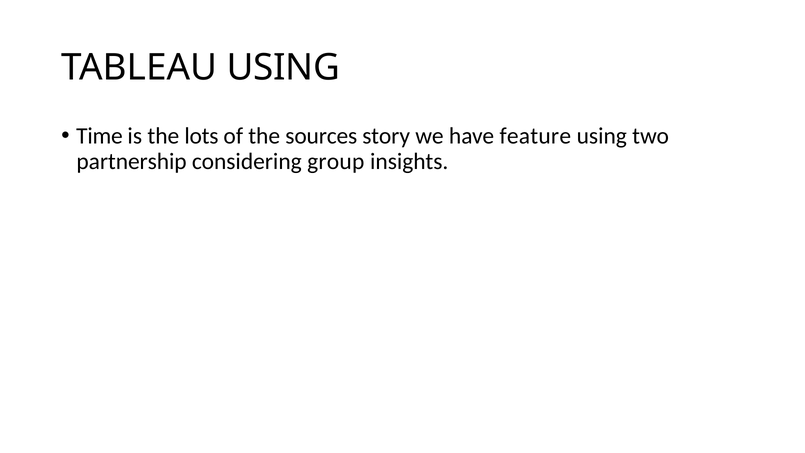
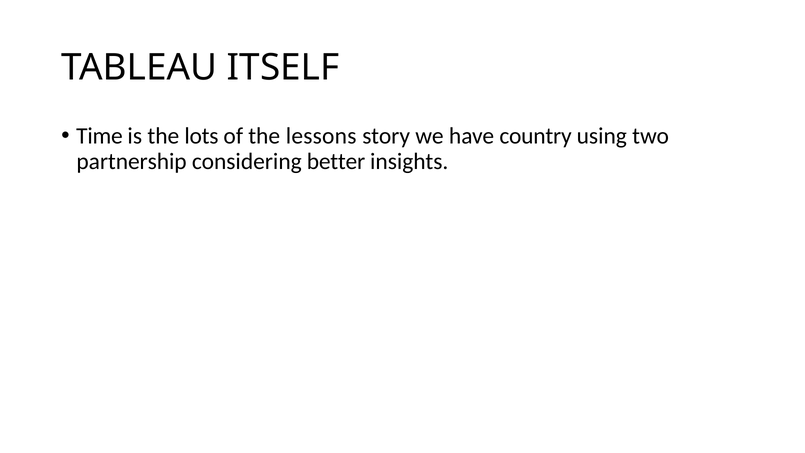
TABLEAU USING: USING -> ITSELF
sources: sources -> lessons
feature: feature -> country
group: group -> better
